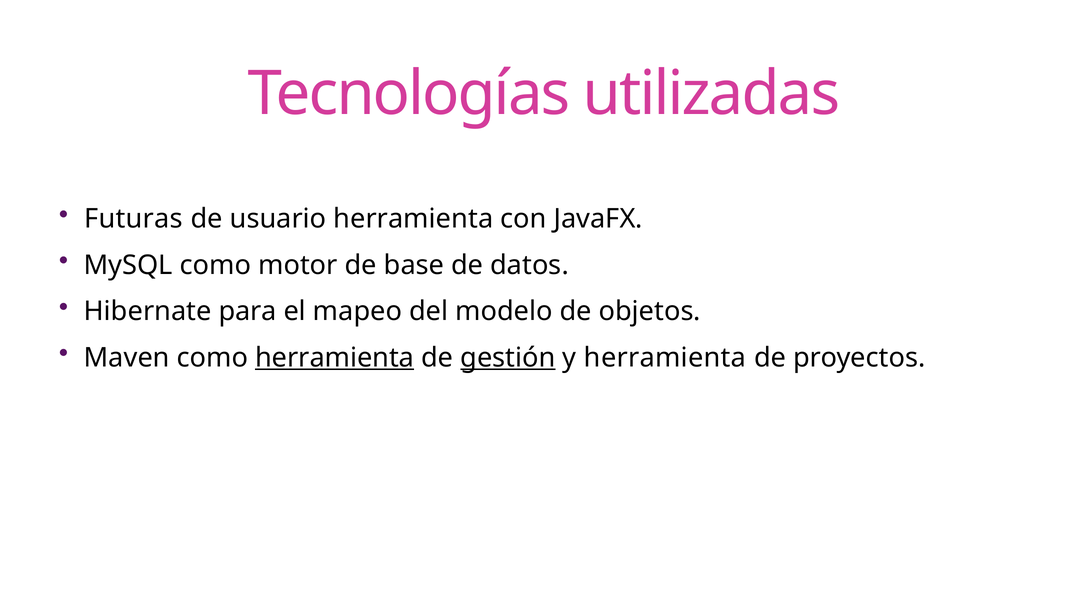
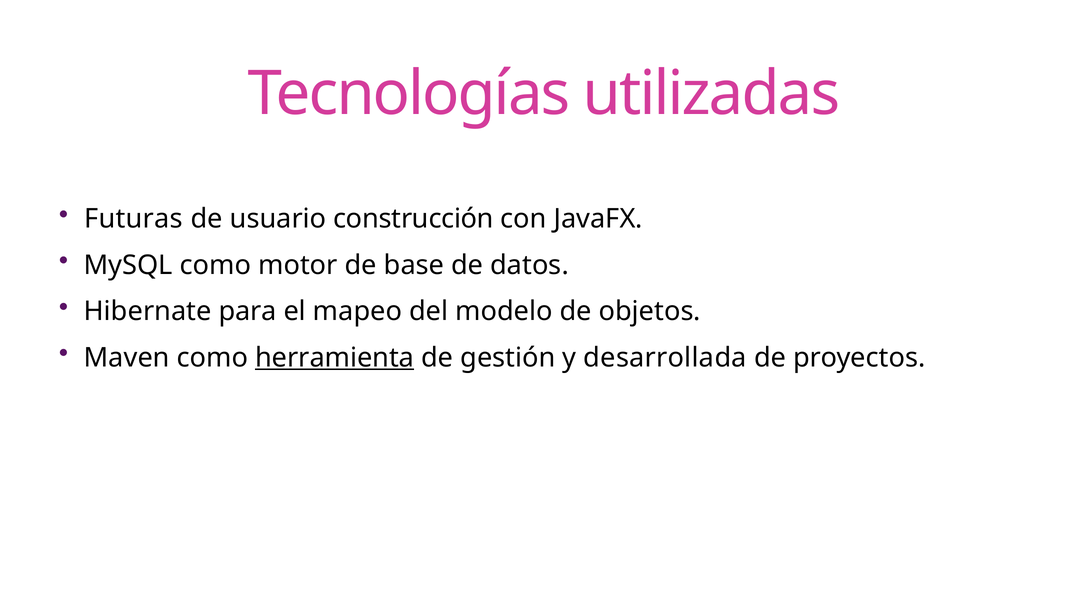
usuario herramienta: herramienta -> construcción
gestión underline: present -> none
y herramienta: herramienta -> desarrollada
